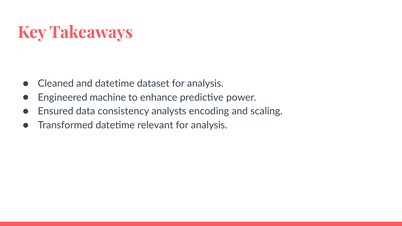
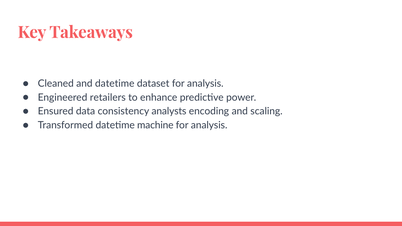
machine: machine -> retailers
relevant: relevant -> machine
